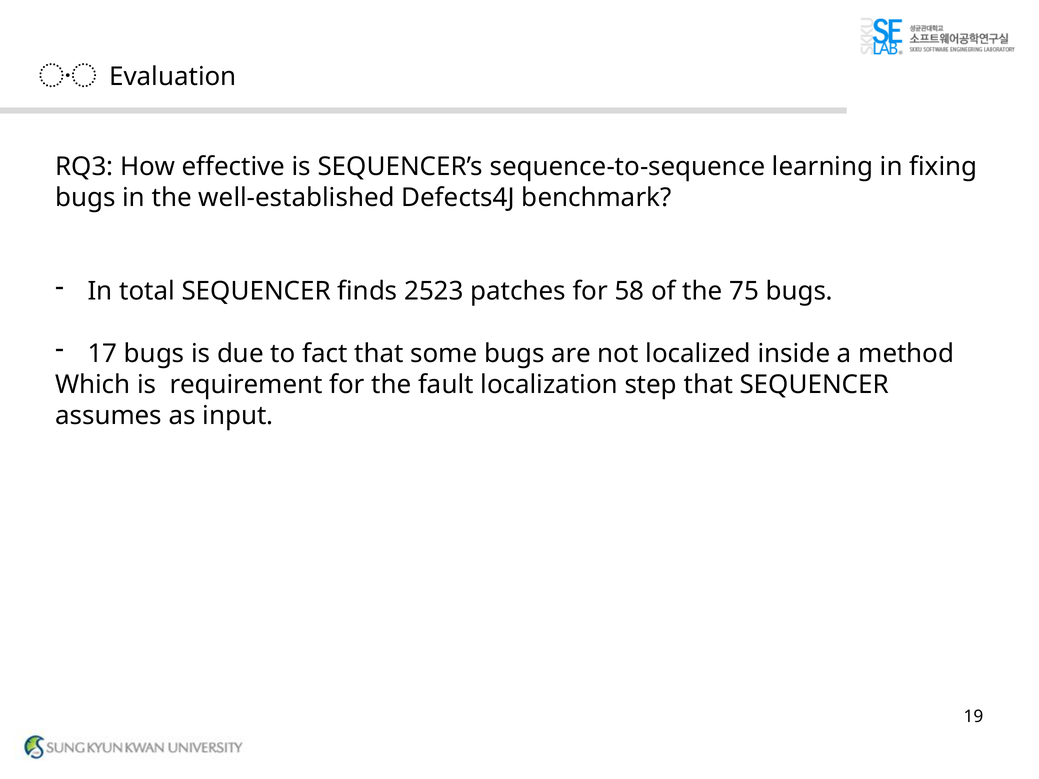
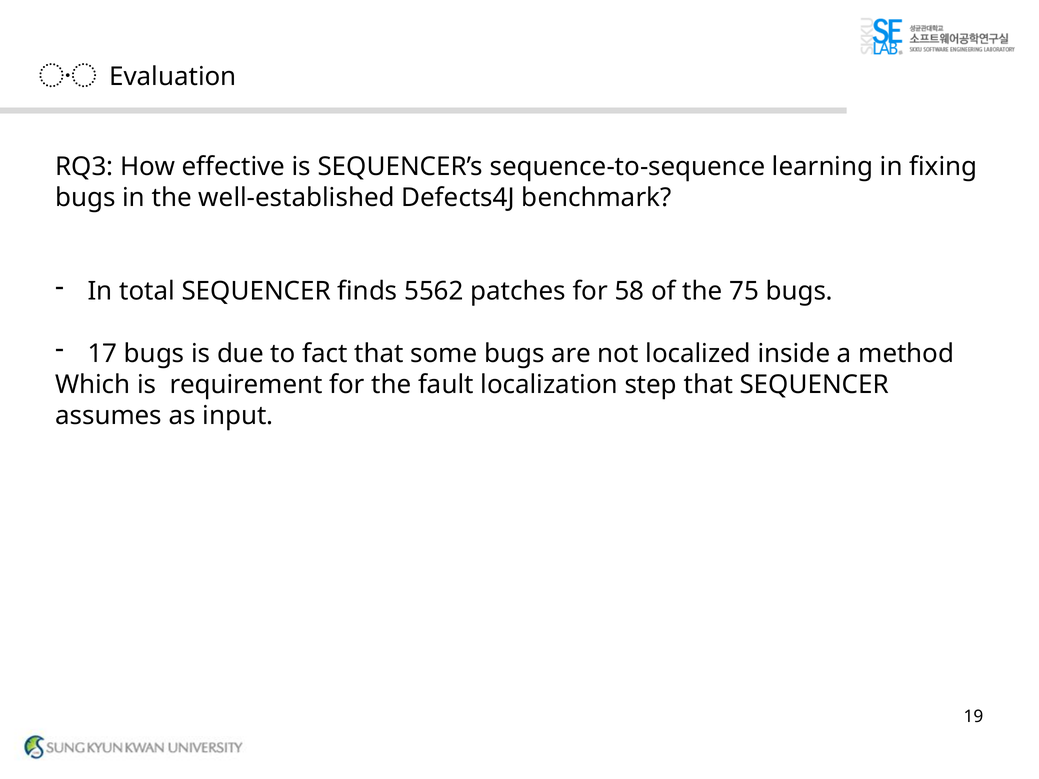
2523: 2523 -> 5562
